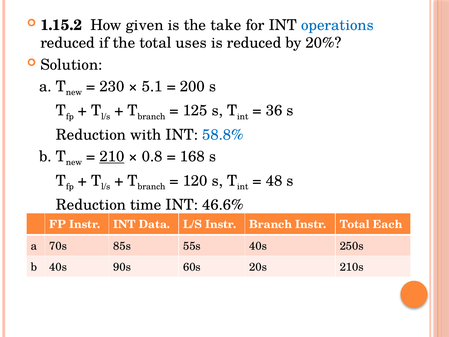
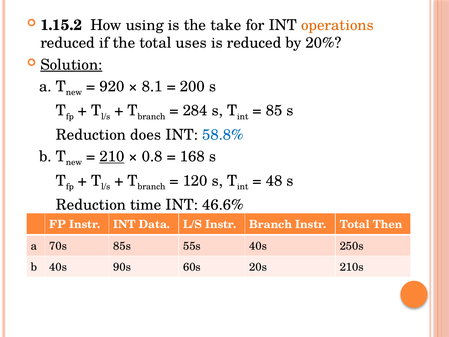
given: given -> using
operations colour: blue -> orange
Solution underline: none -> present
230: 230 -> 920
5.1: 5.1 -> 8.1
125: 125 -> 284
36: 36 -> 85
with: with -> does
Each: Each -> Then
